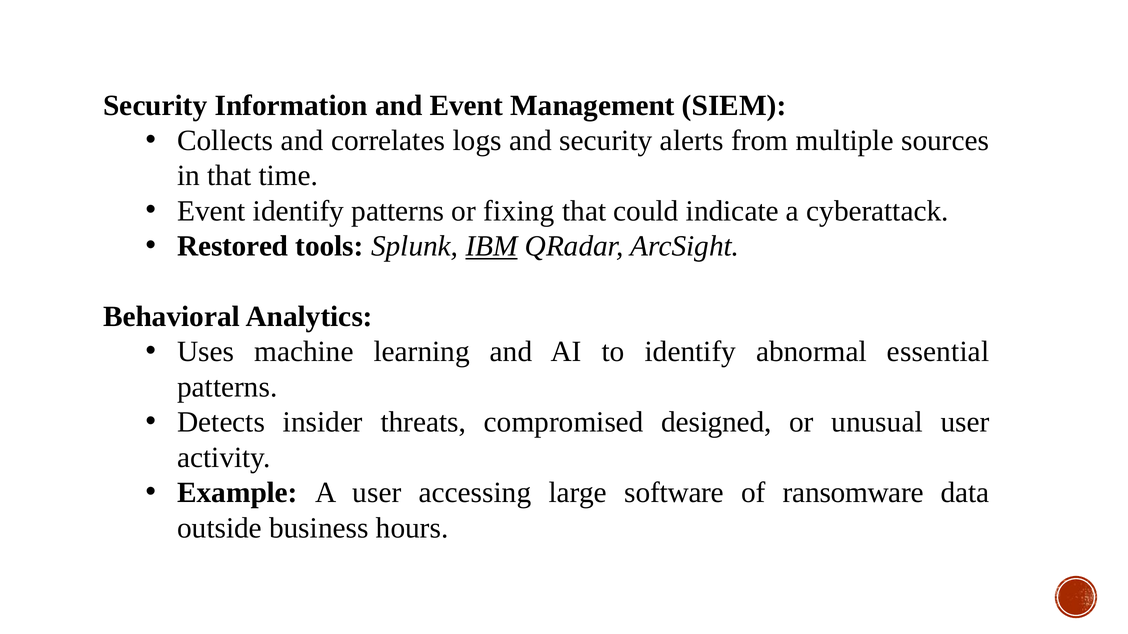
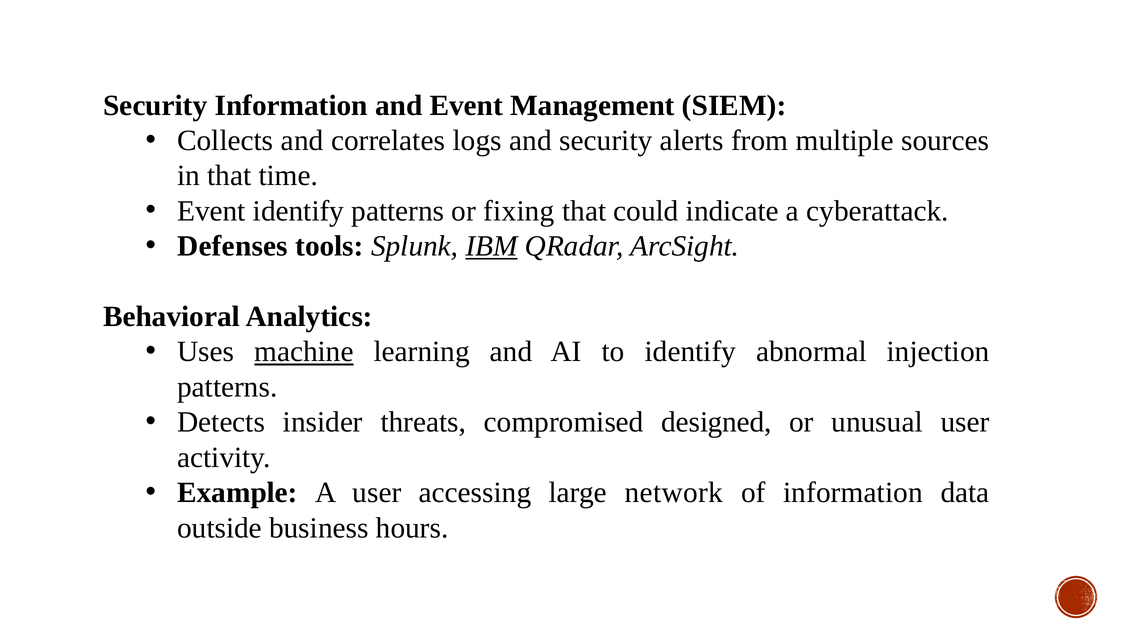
Restored: Restored -> Defenses
machine underline: none -> present
essential: essential -> injection
software: software -> network
of ransomware: ransomware -> information
